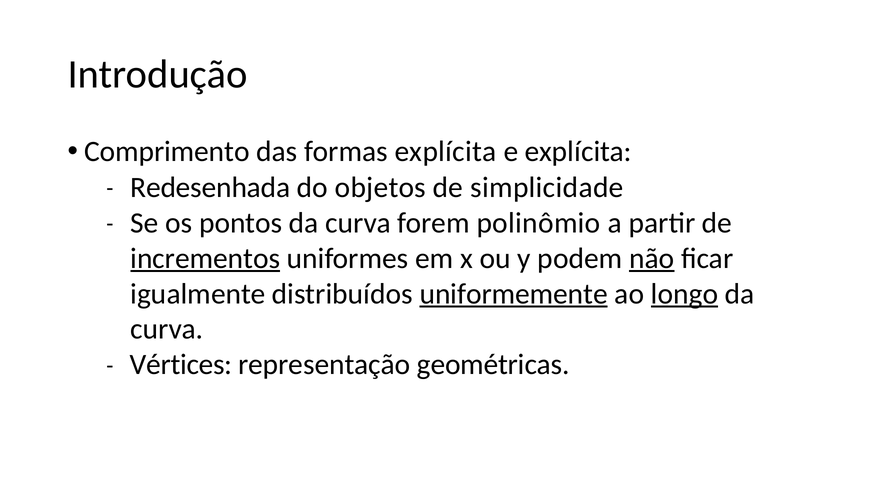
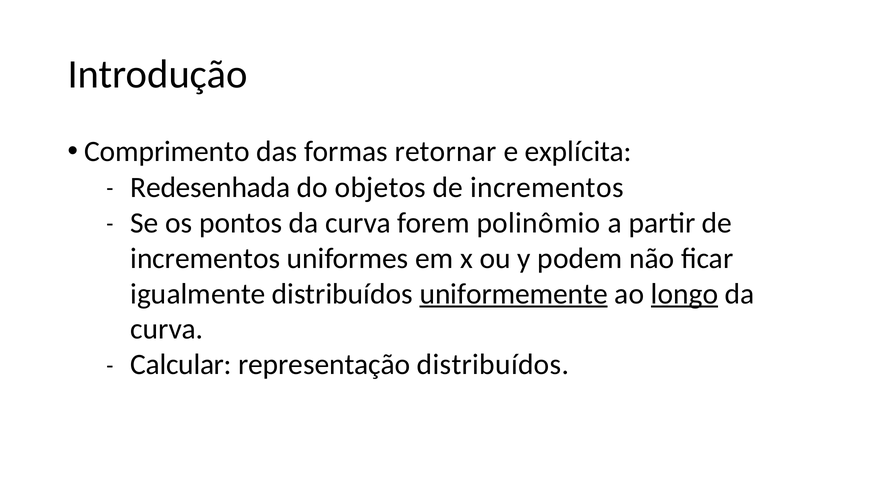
formas explícita: explícita -> retornar
simplicidade at (547, 188): simplicidade -> incrementos
incrementos at (205, 259) underline: present -> none
não underline: present -> none
Vértices: Vértices -> Calcular
representação geométricas: geométricas -> distribuídos
